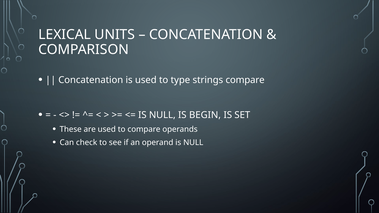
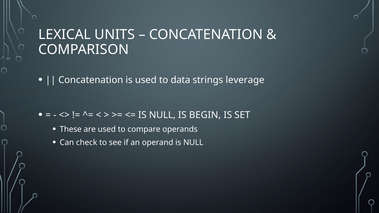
type: type -> data
strings compare: compare -> leverage
